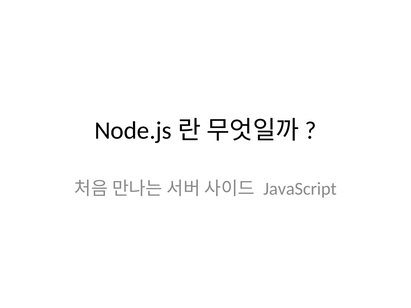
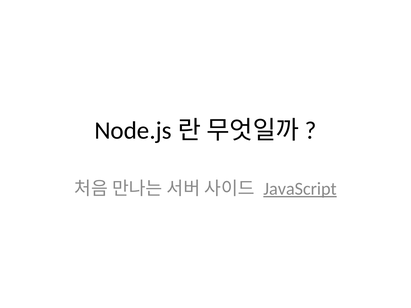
JavaScript underline: none -> present
